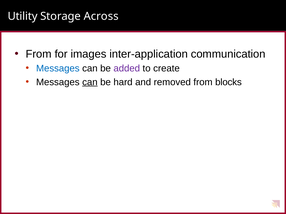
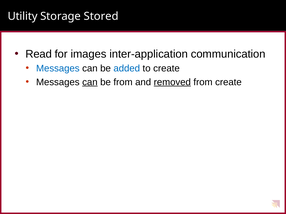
Across: Across -> Stored
From at (39, 54): From -> Read
added colour: purple -> blue
be hard: hard -> from
removed underline: none -> present
from blocks: blocks -> create
